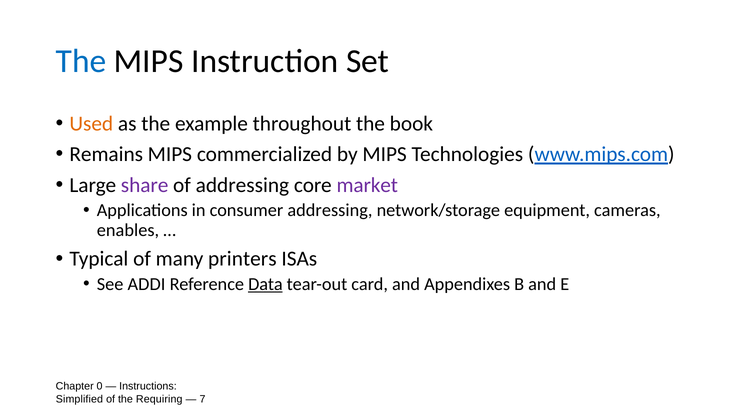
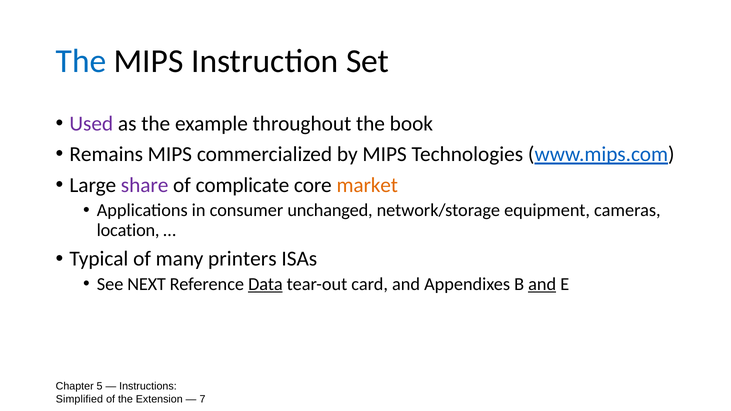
Used colour: orange -> purple
of addressing: addressing -> complicate
market colour: purple -> orange
consumer addressing: addressing -> unchanged
enables: enables -> location
ADDI: ADDI -> NEXT
and at (542, 284) underline: none -> present
0: 0 -> 5
Requiring: Requiring -> Extension
